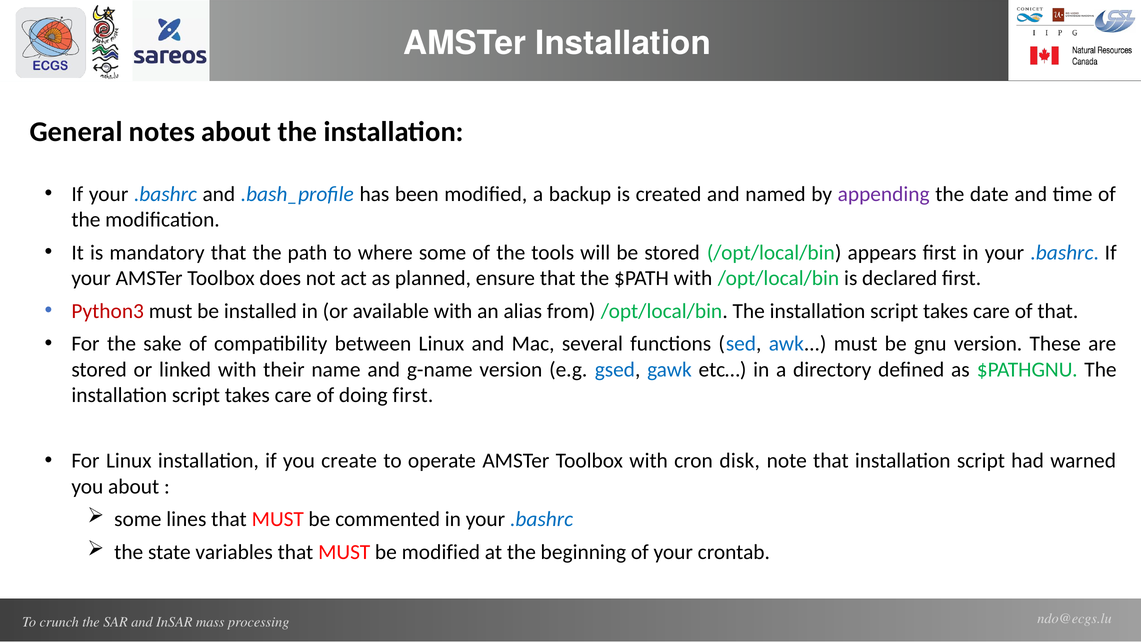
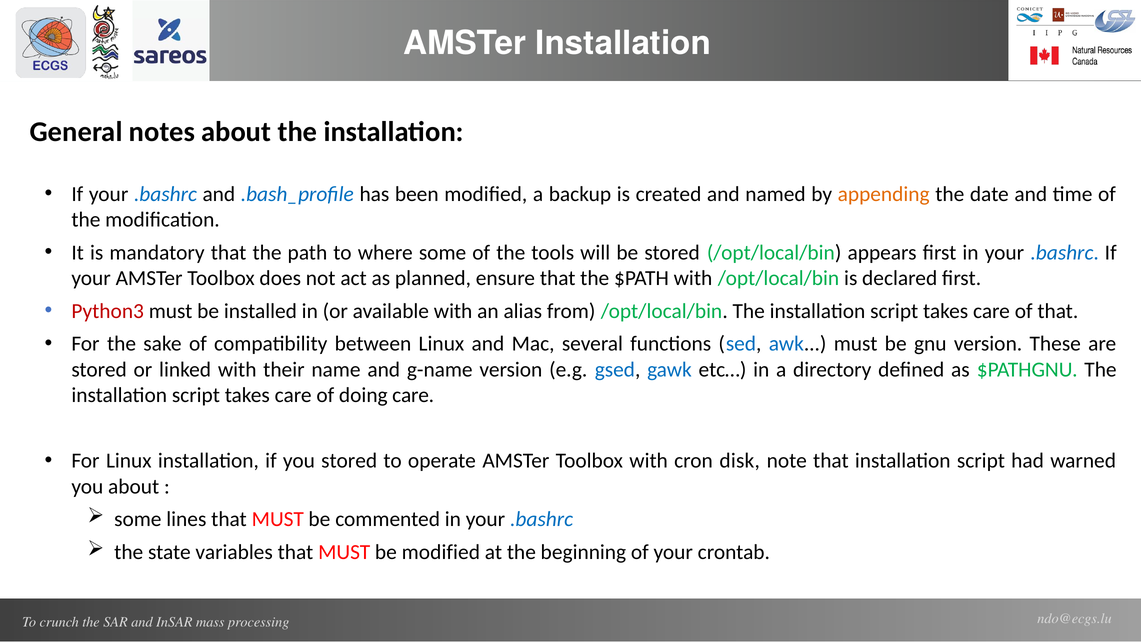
appending colour: purple -> orange
doing first: first -> care
you create: create -> stored
